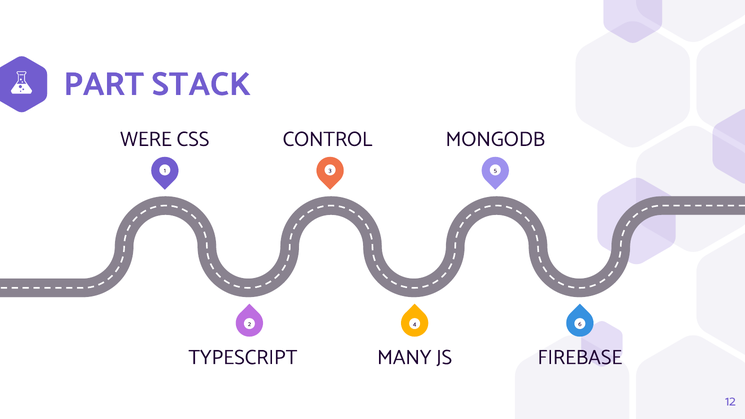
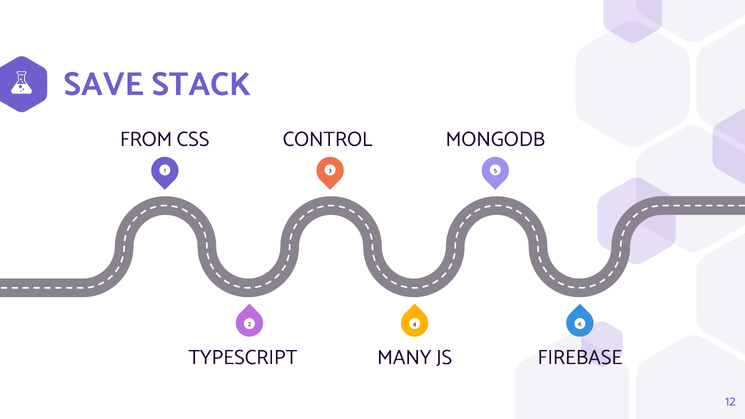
PART: PART -> SAVE
WERE: WERE -> FROM
